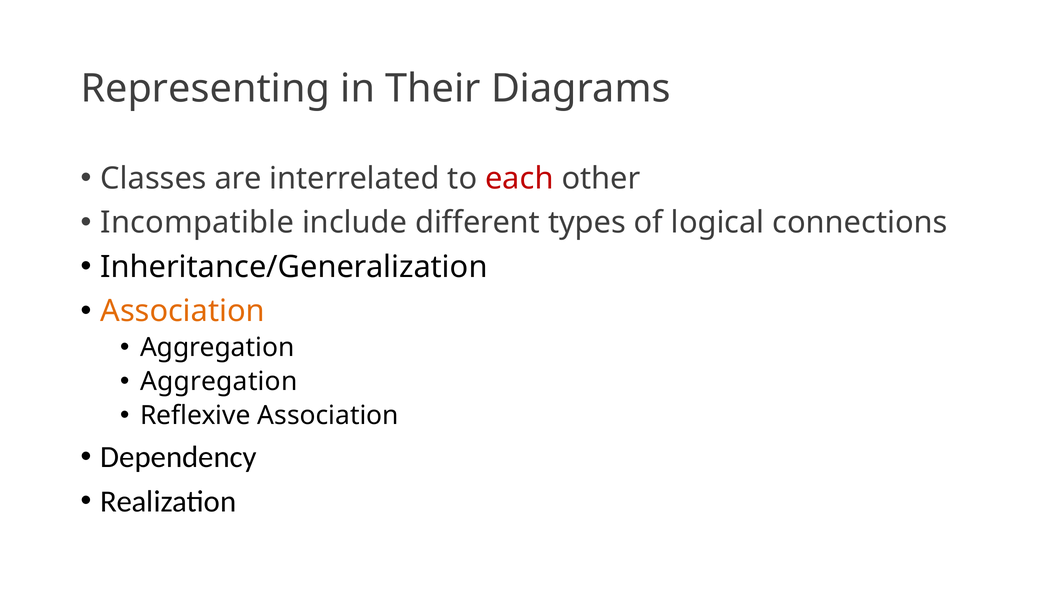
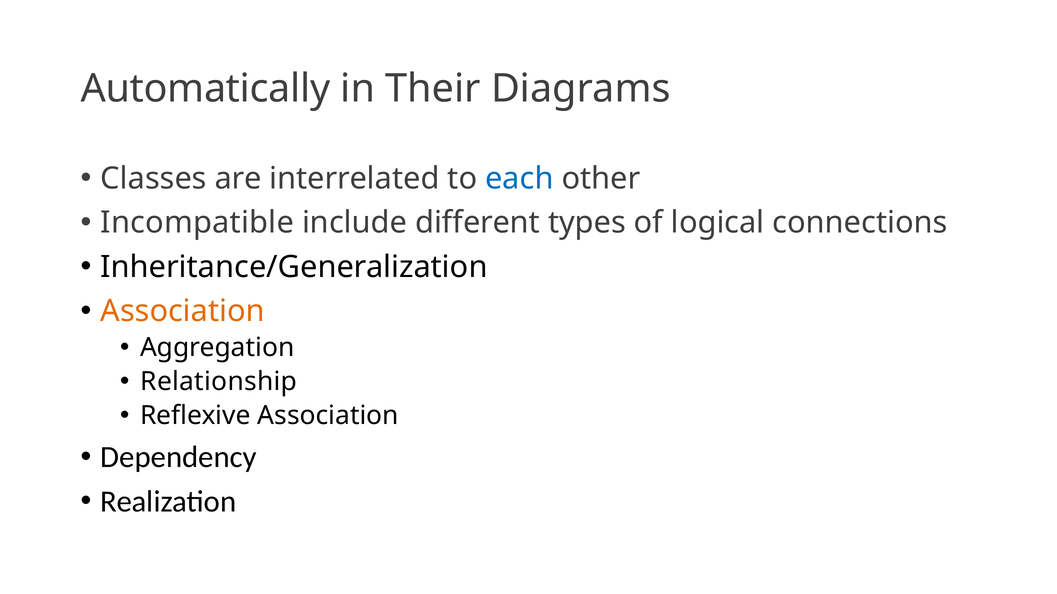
Representing: Representing -> Automatically
each colour: red -> blue
Aggregation at (219, 382): Aggregation -> Relationship
